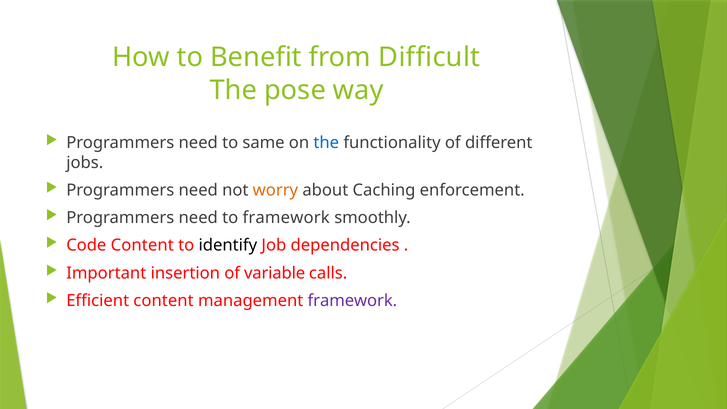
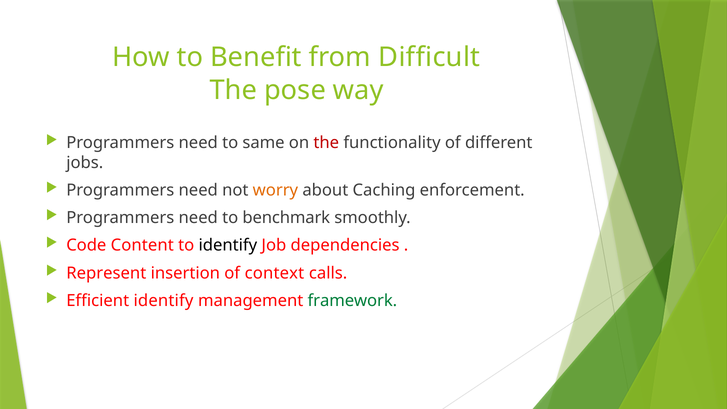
the at (326, 143) colour: blue -> red
to framework: framework -> benchmark
Important: Important -> Represent
variable: variable -> context
Efficient content: content -> identify
framework at (352, 301) colour: purple -> green
